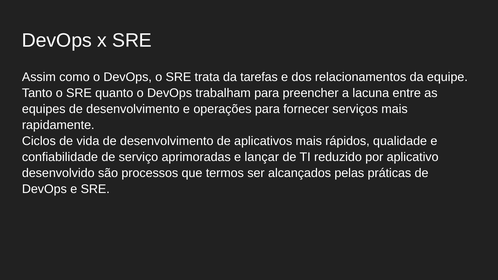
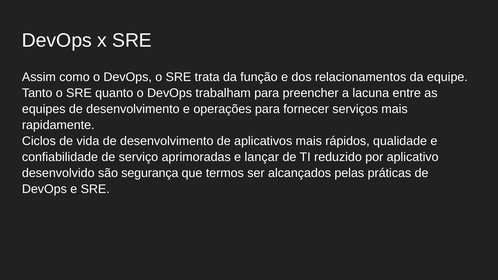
tarefas: tarefas -> função
processos: processos -> segurança
